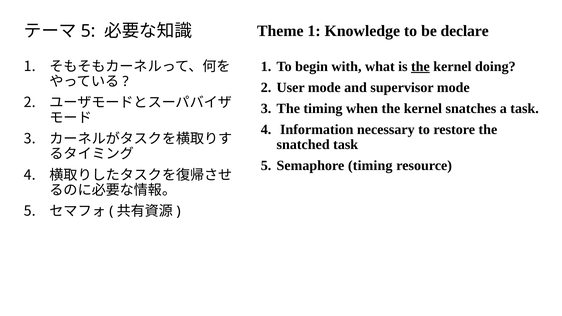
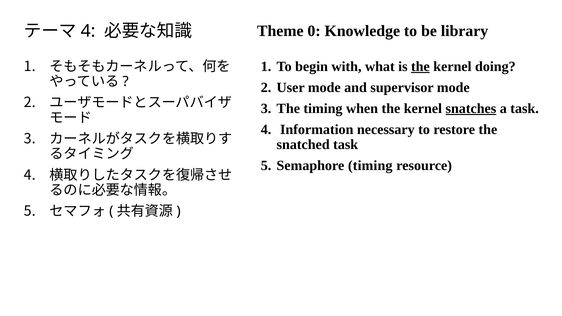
Theme 1: 1 -> 0
declare: declare -> library
5 at (88, 31): 5 -> 4
snatches underline: none -> present
